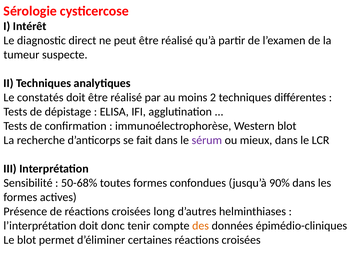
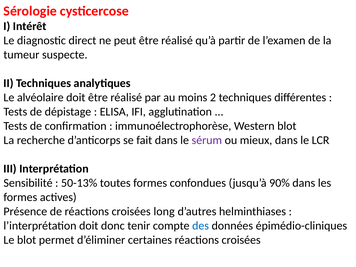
constatés: constatés -> alvéolaire
50-68%: 50-68% -> 50-13%
des colour: orange -> blue
